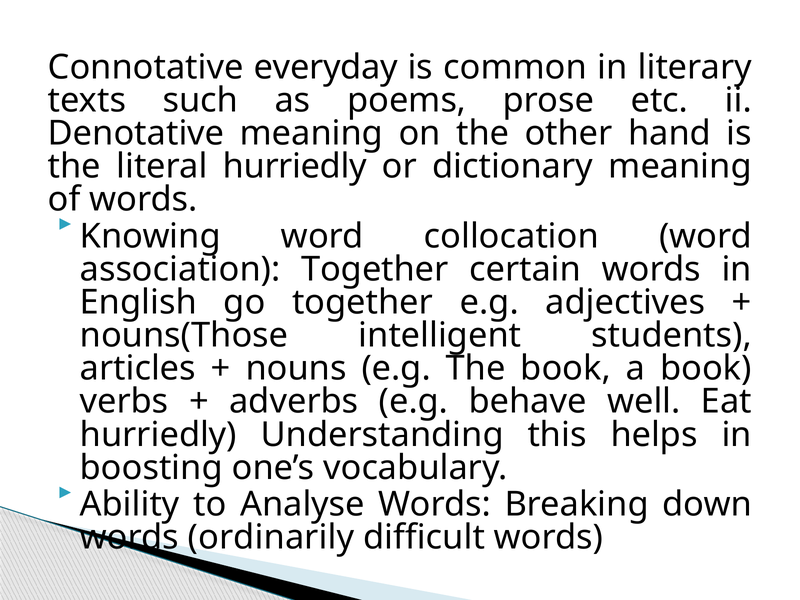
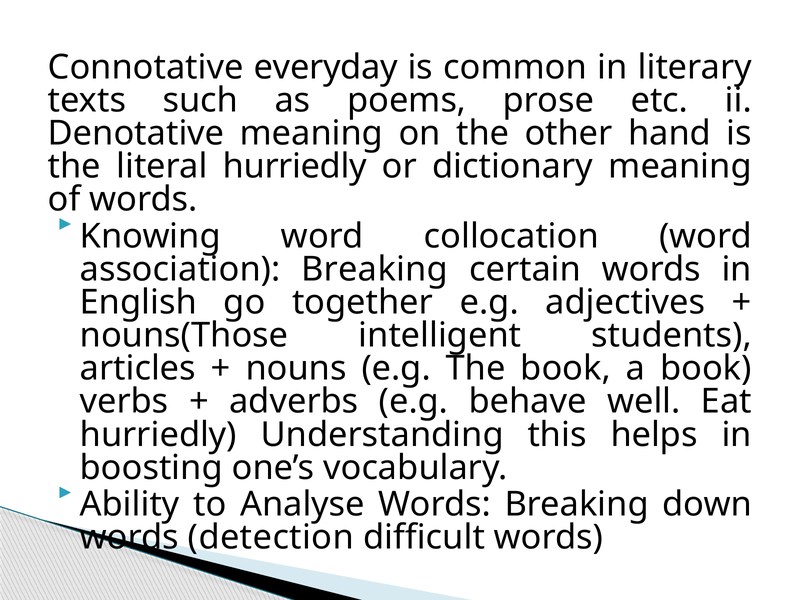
association Together: Together -> Breaking
ordinarily: ordinarily -> detection
